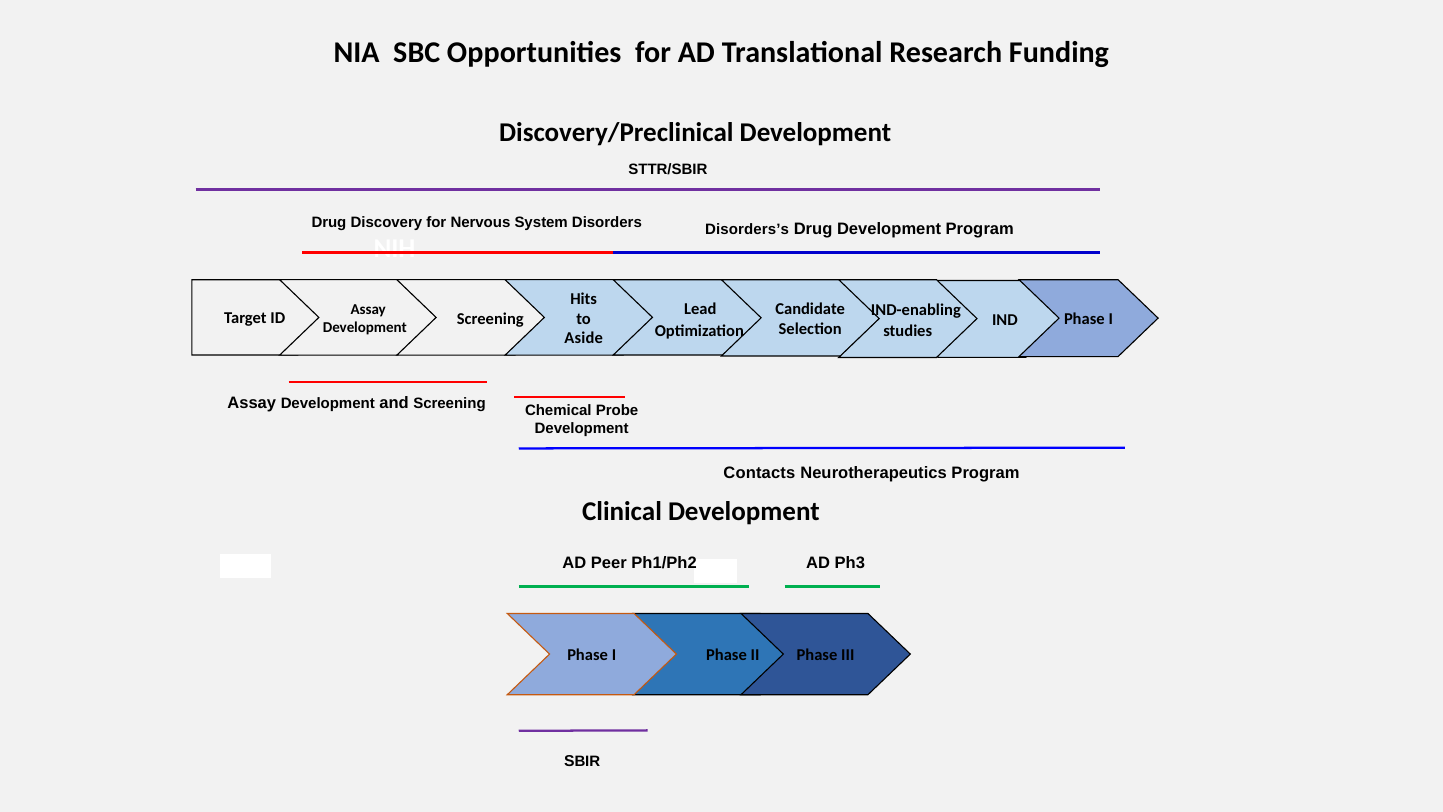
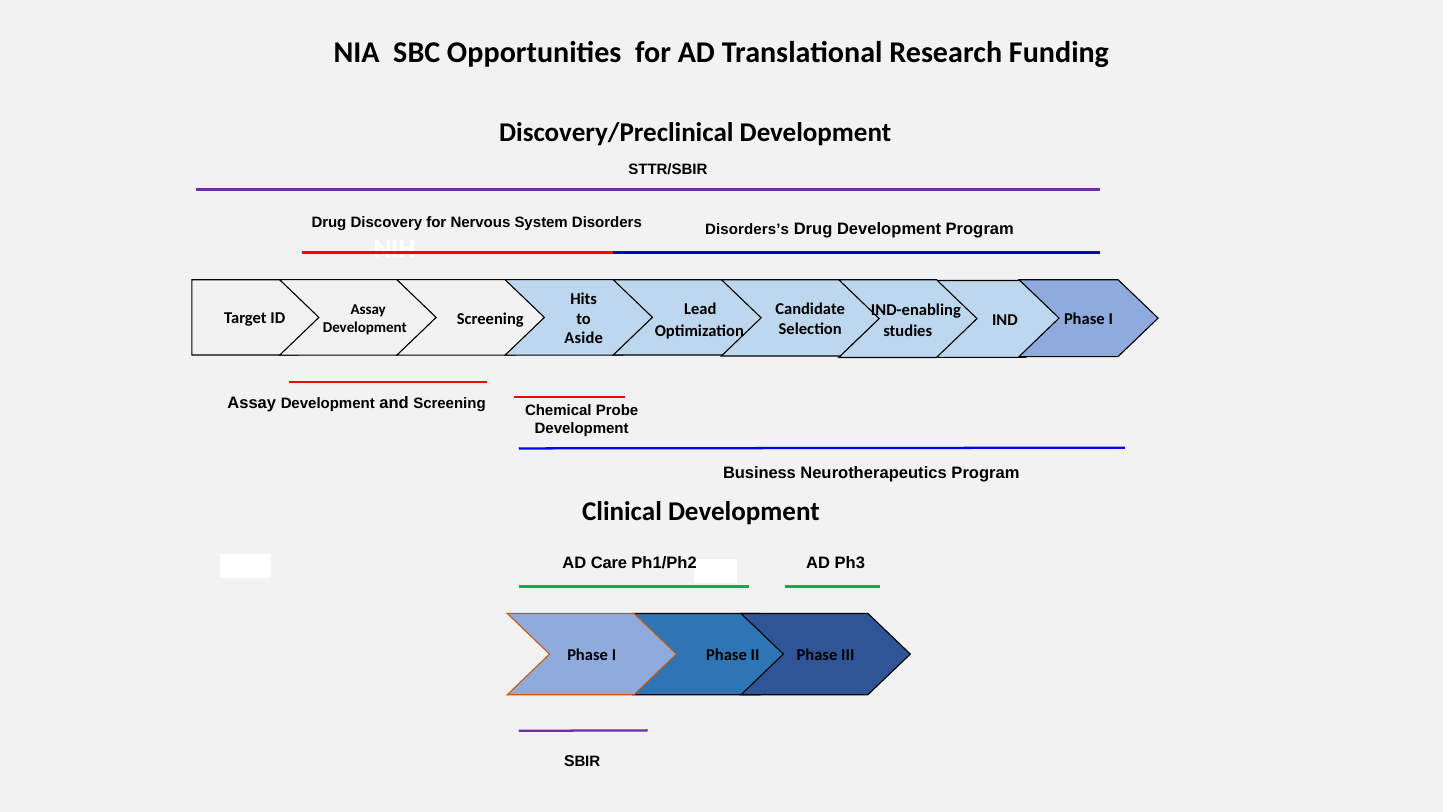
Contacts: Contacts -> Business
Peer: Peer -> Care
